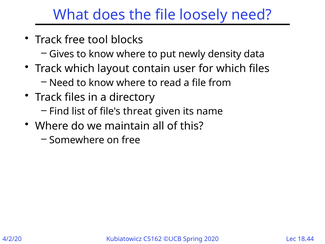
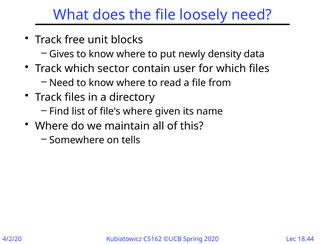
tool: tool -> unit
layout: layout -> sector
file's threat: threat -> where
on free: free -> tells
